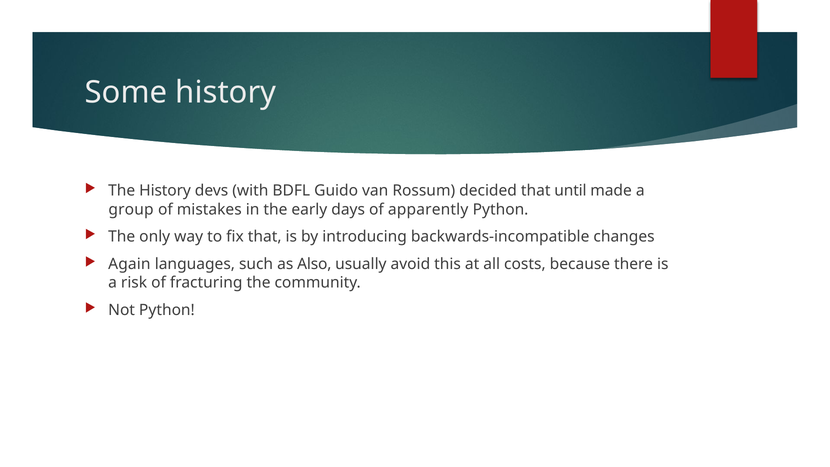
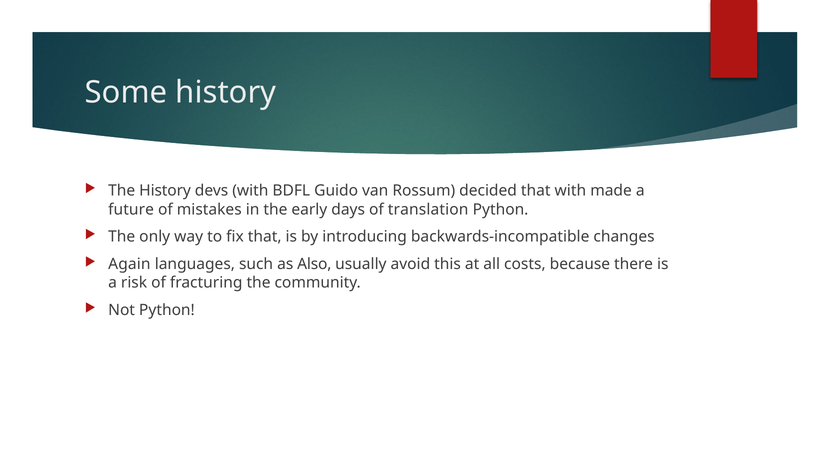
that until: until -> with
group: group -> future
apparently: apparently -> translation
